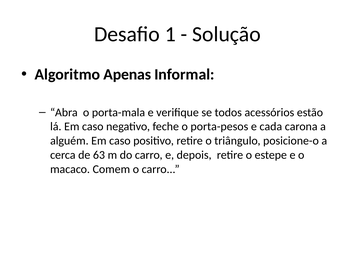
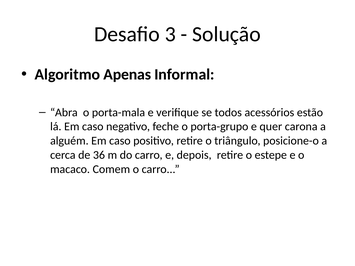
1: 1 -> 3
porta-pesos: porta-pesos -> porta-grupo
cada: cada -> quer
63: 63 -> 36
